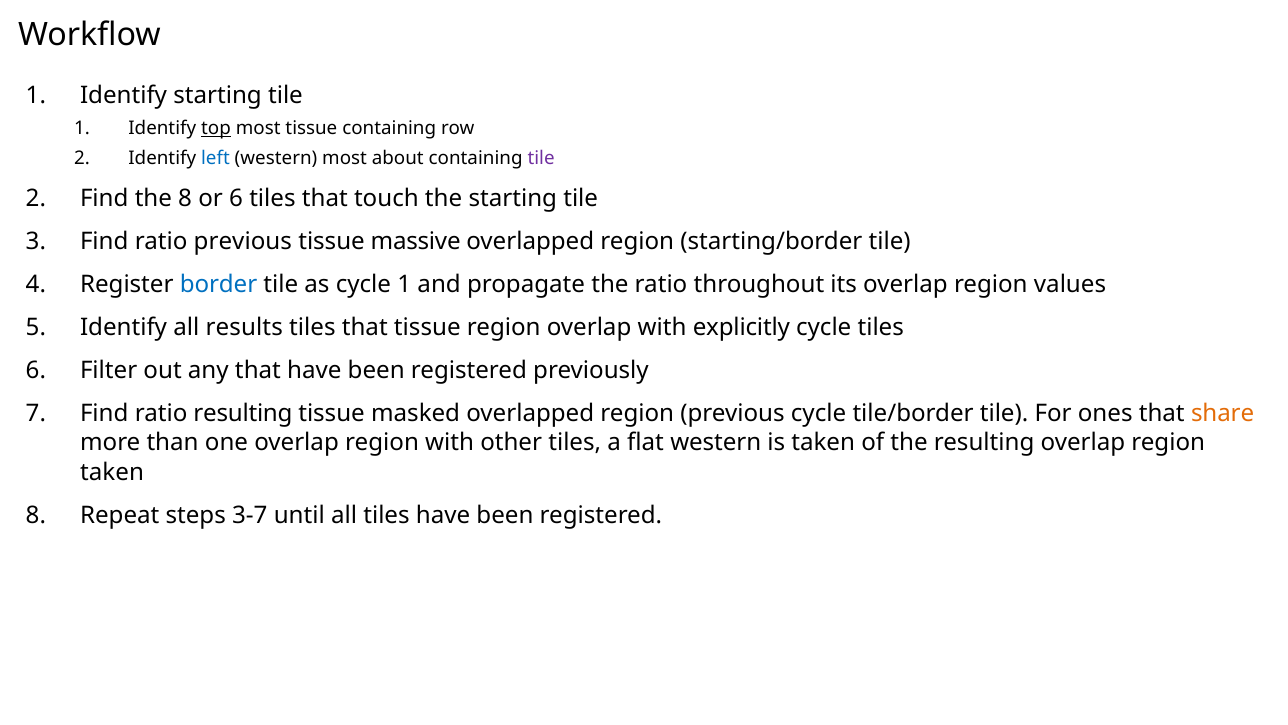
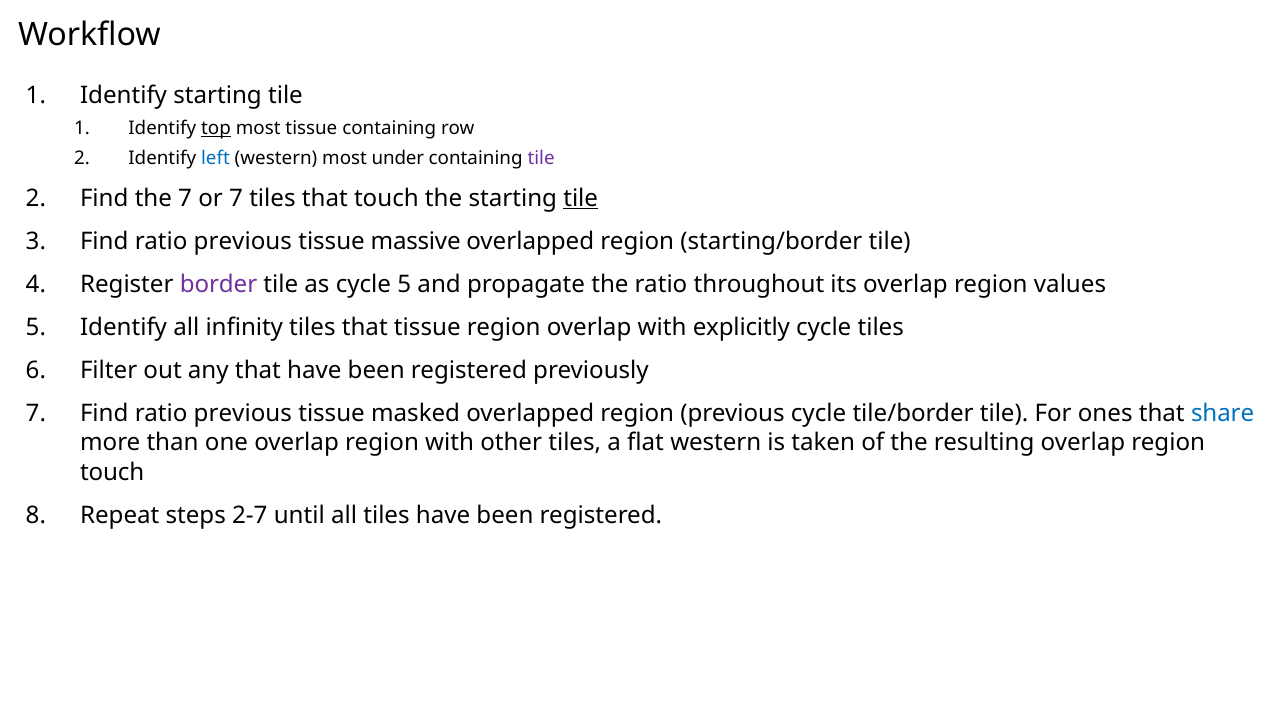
about: about -> under
the 8: 8 -> 7
or 6: 6 -> 7
tile at (581, 198) underline: none -> present
border colour: blue -> purple
cycle 1: 1 -> 5
results: results -> infinity
resulting at (243, 413): resulting -> previous
share colour: orange -> blue
taken at (112, 472): taken -> touch
3-7: 3-7 -> 2-7
